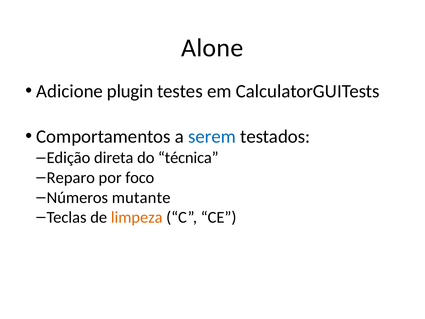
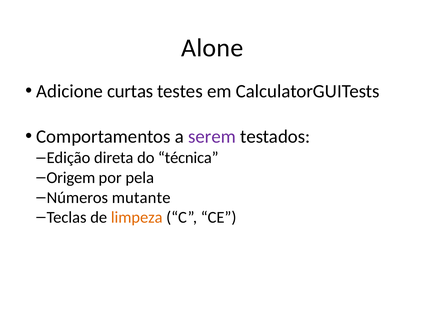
plugin: plugin -> curtas
serem colour: blue -> purple
Reparo: Reparo -> Origem
foco: foco -> pela
